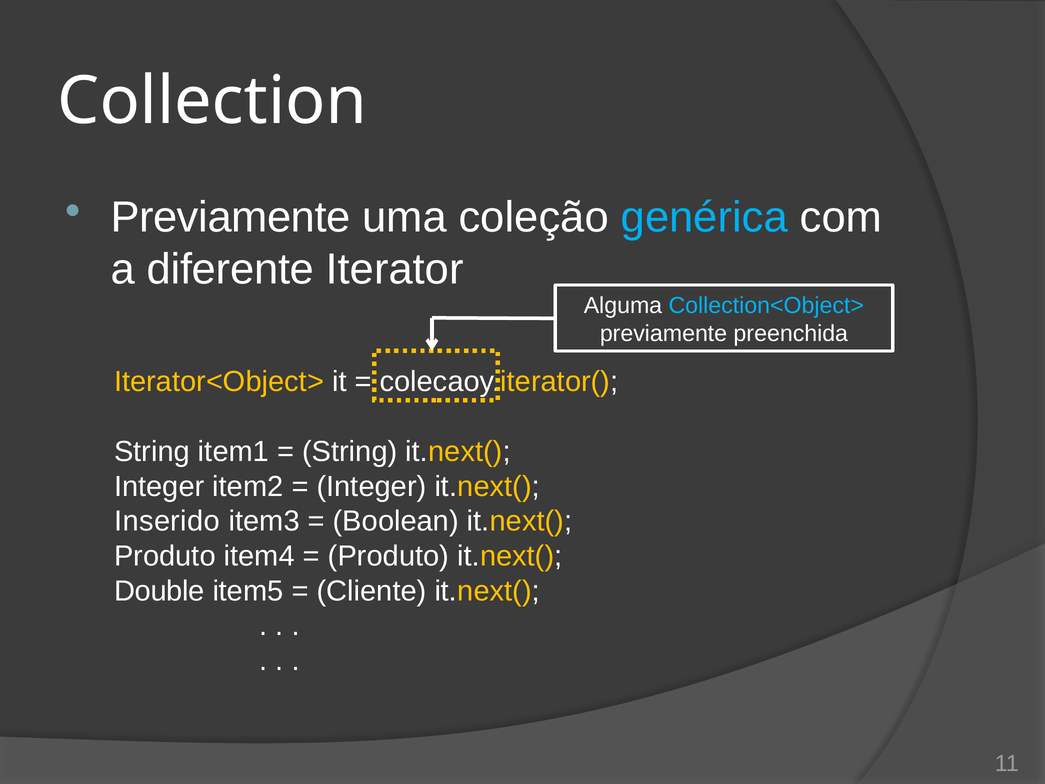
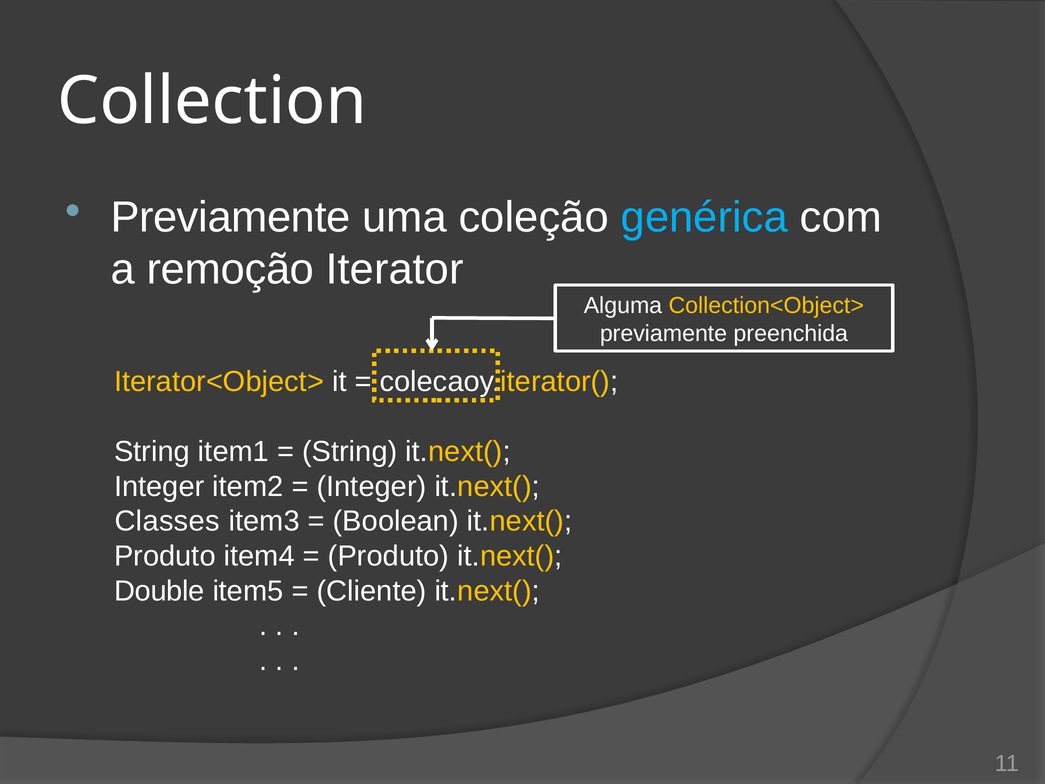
diferente: diferente -> remoção
Collection<Object> colour: light blue -> yellow
Inserido: Inserido -> Classes
